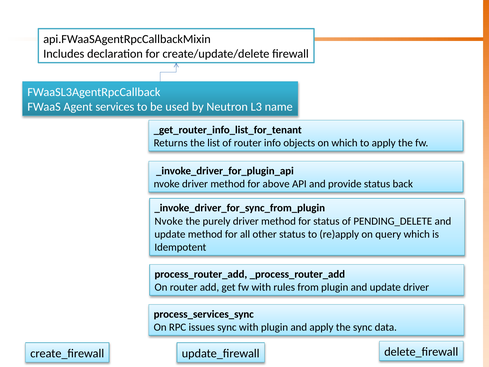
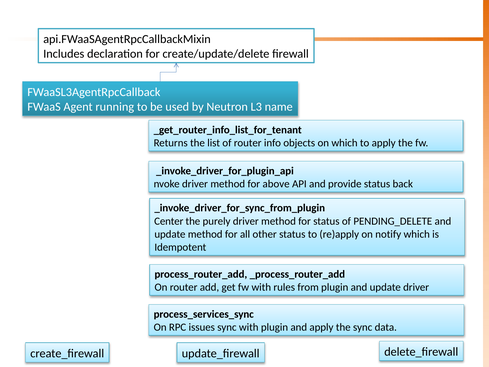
services: services -> running
Nvoke at (169, 221): Nvoke -> Center
query: query -> notify
